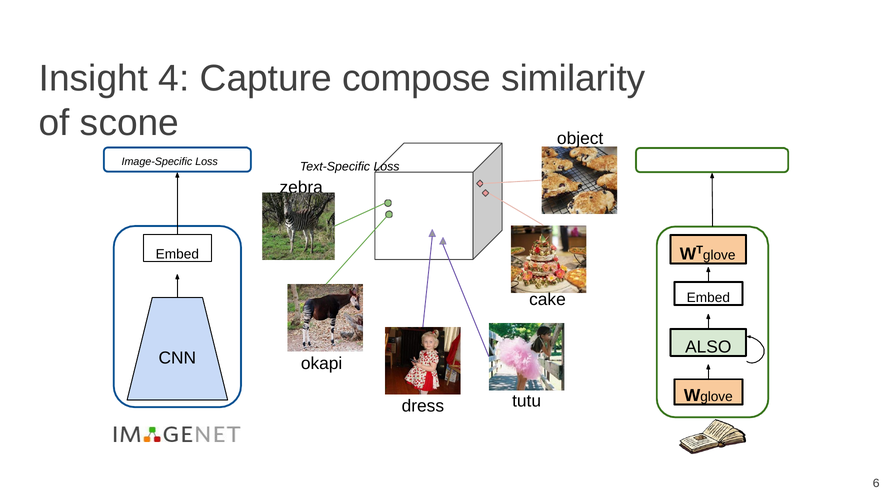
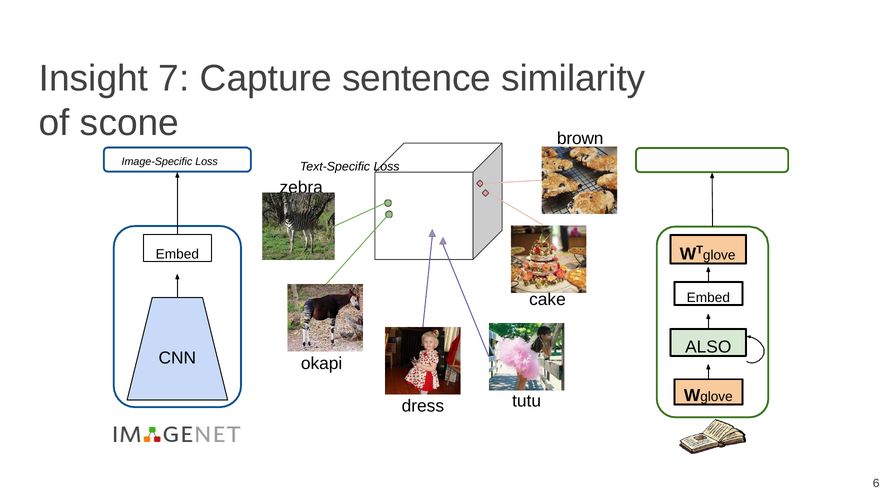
4: 4 -> 7
compose: compose -> sentence
object: object -> brown
